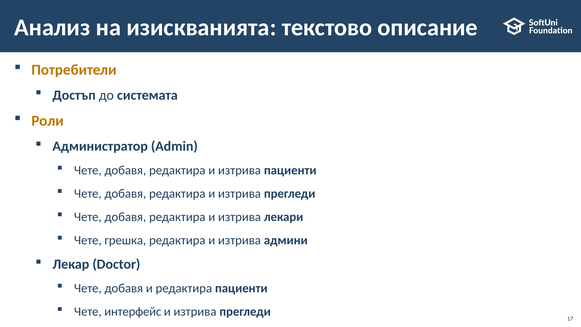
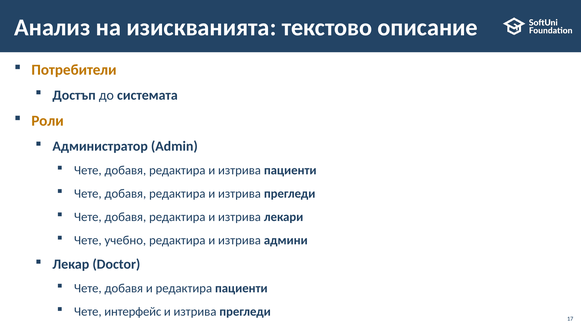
грешка: грешка -> учебно
